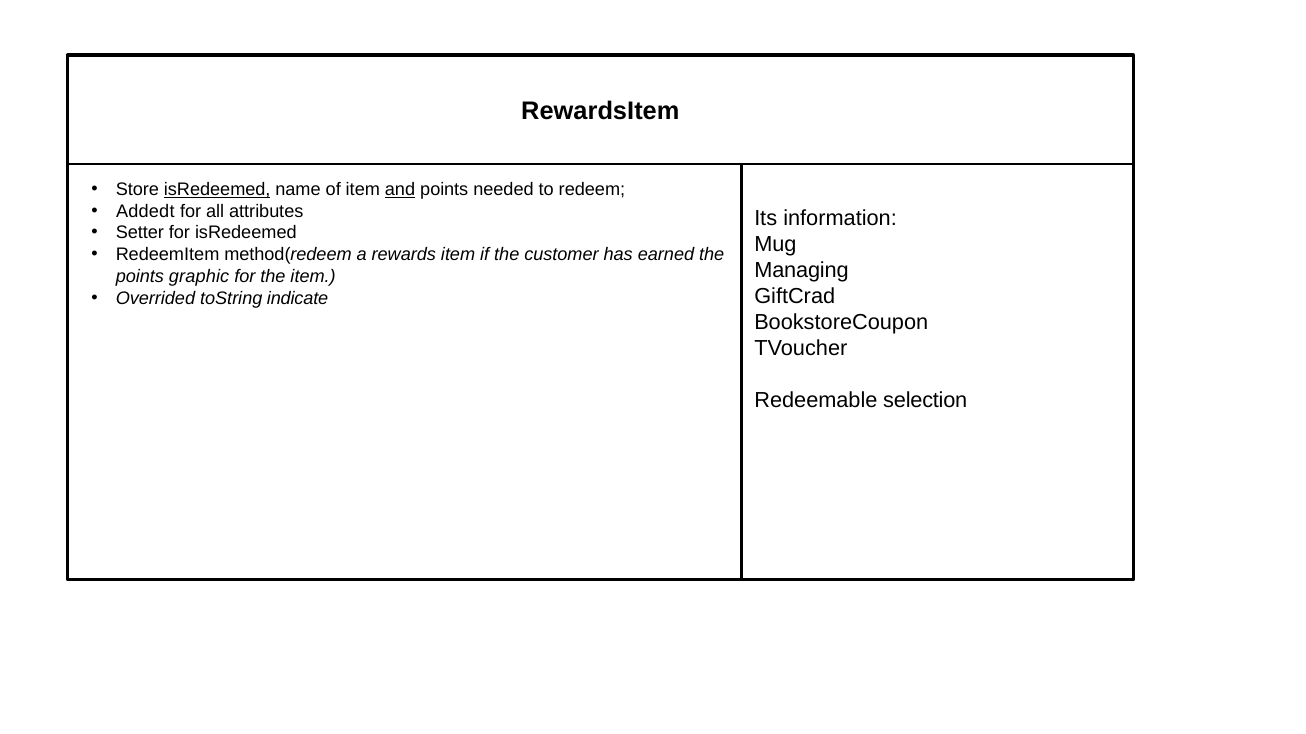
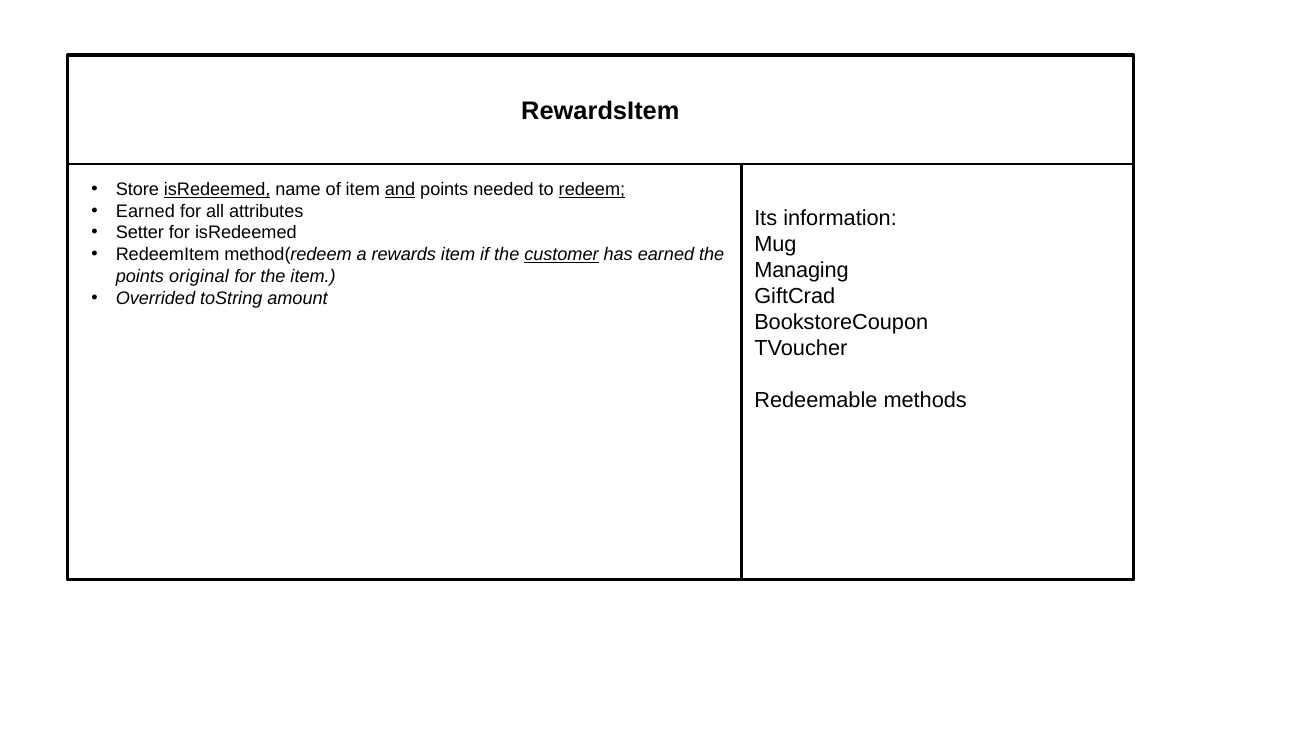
redeem underline: none -> present
Addedt at (145, 211): Addedt -> Earned
customer underline: none -> present
graphic: graphic -> original
indicate: indicate -> amount
selection: selection -> methods
